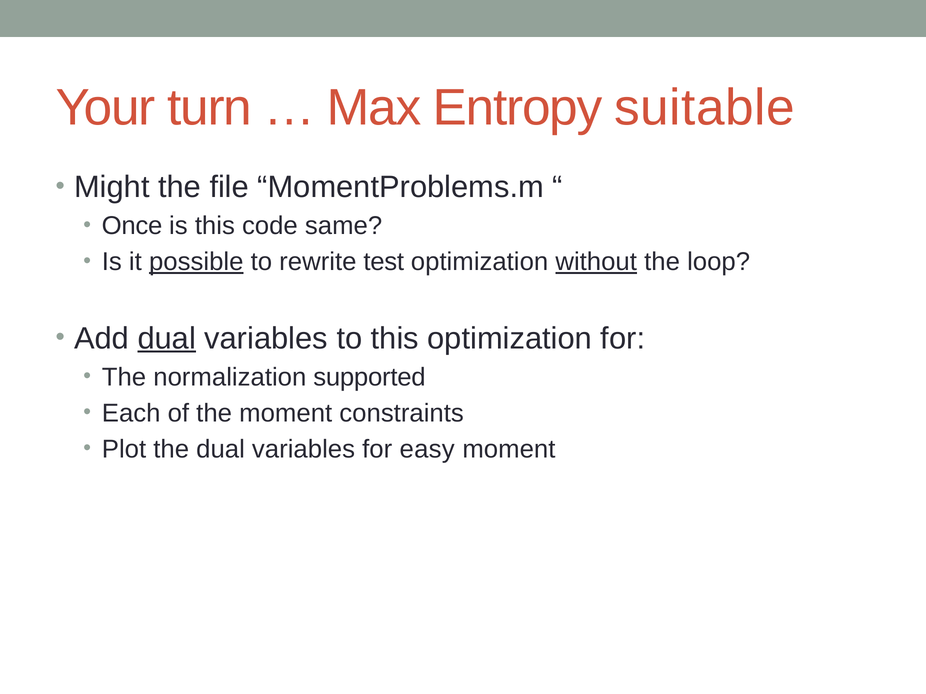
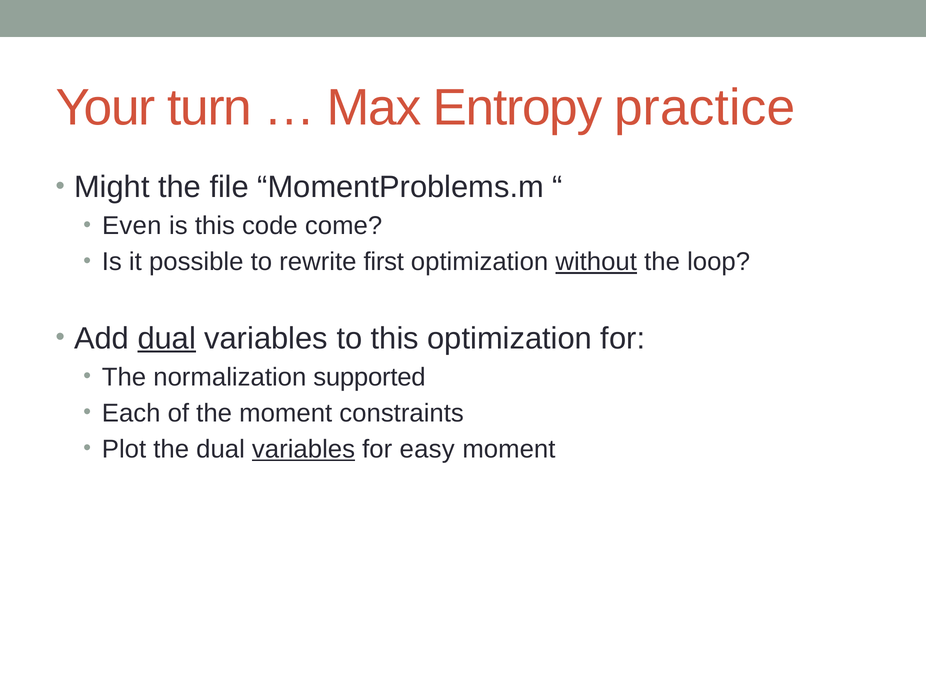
suitable: suitable -> practice
Once: Once -> Even
same: same -> come
possible underline: present -> none
test: test -> first
variables at (304, 449) underline: none -> present
